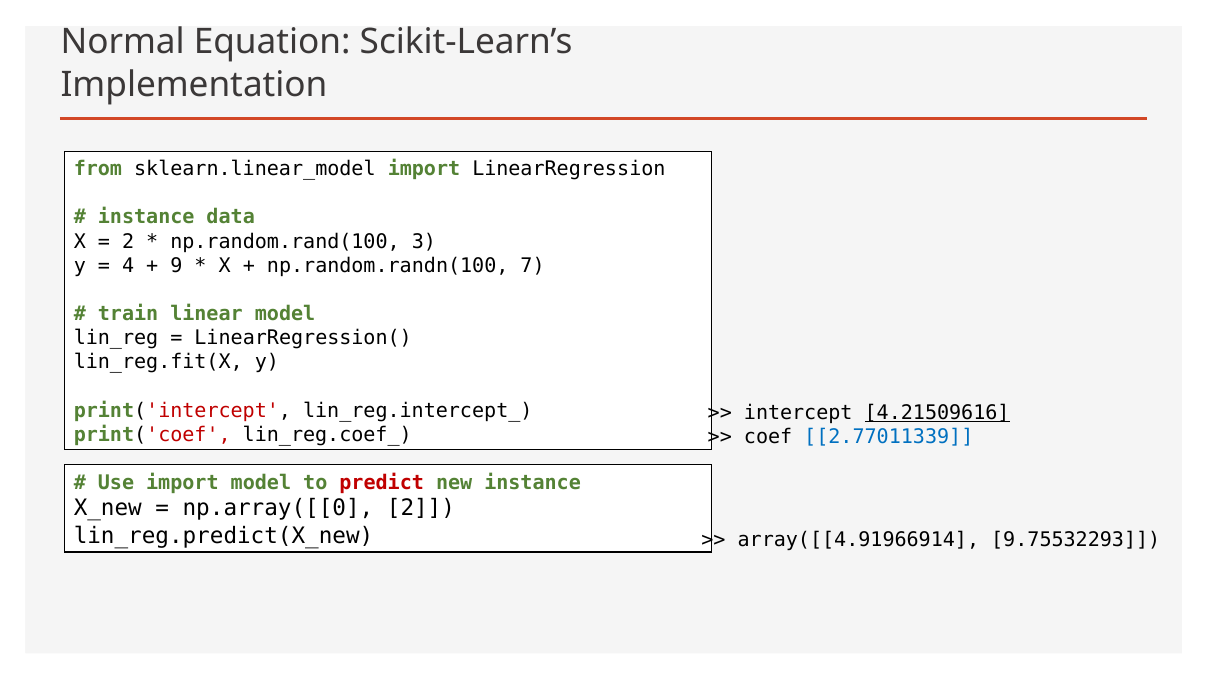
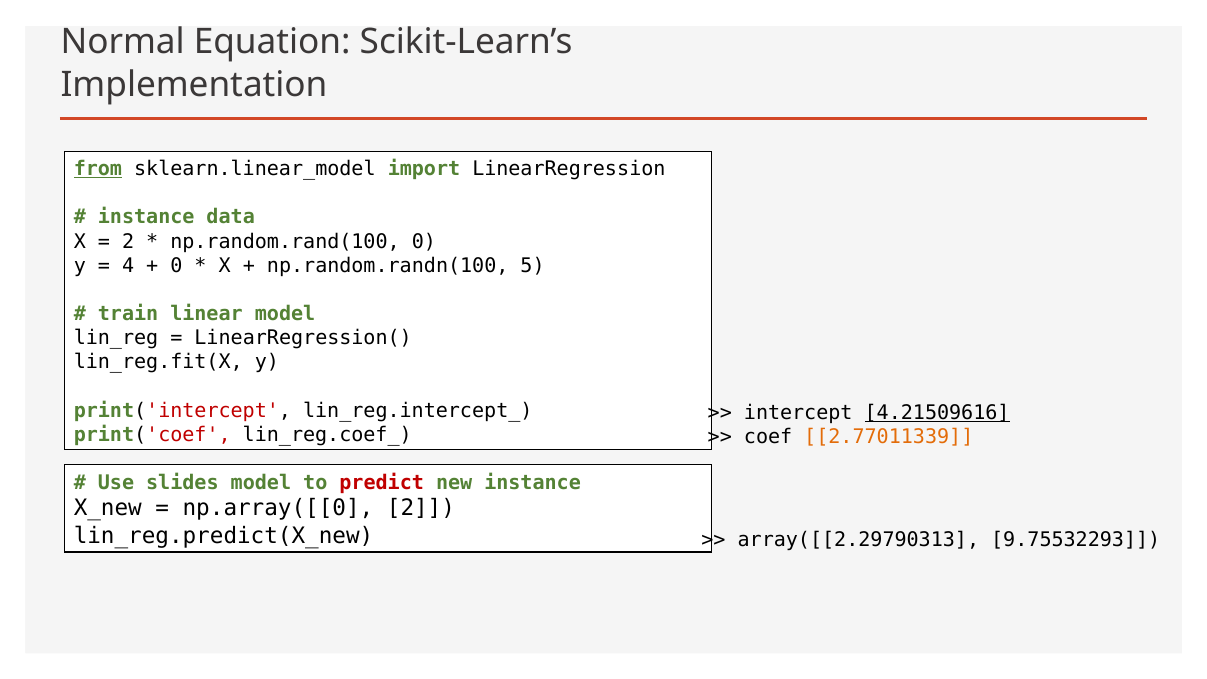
from underline: none -> present
np.random.rand(100 3: 3 -> 0
9 at (176, 266): 9 -> 0
7: 7 -> 5
2.77011339 colour: blue -> orange
Use import: import -> slides
array([[4.91966914: array([[4.91966914 -> array([[2.29790313
